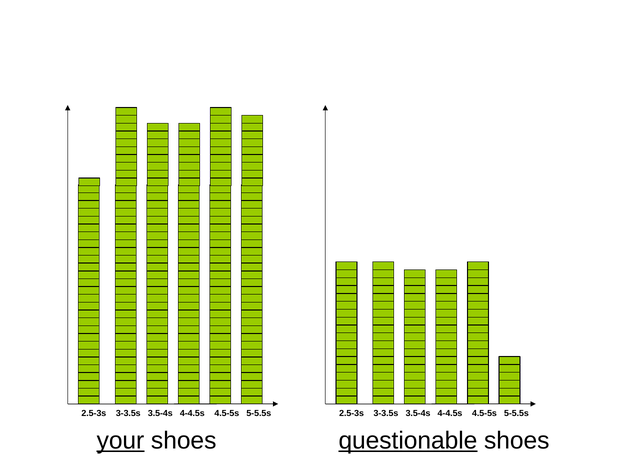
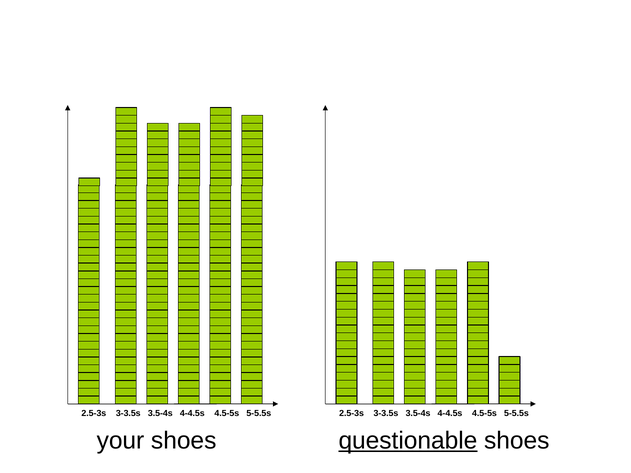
your underline: present -> none
